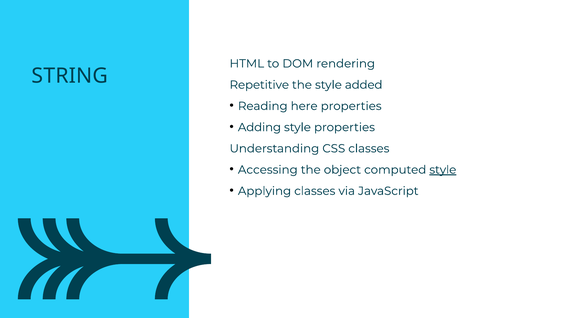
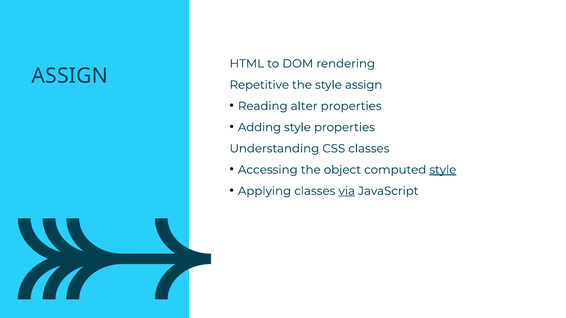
STRING at (70, 76): STRING -> ASSIGN
style added: added -> assign
here: here -> alter
via underline: none -> present
